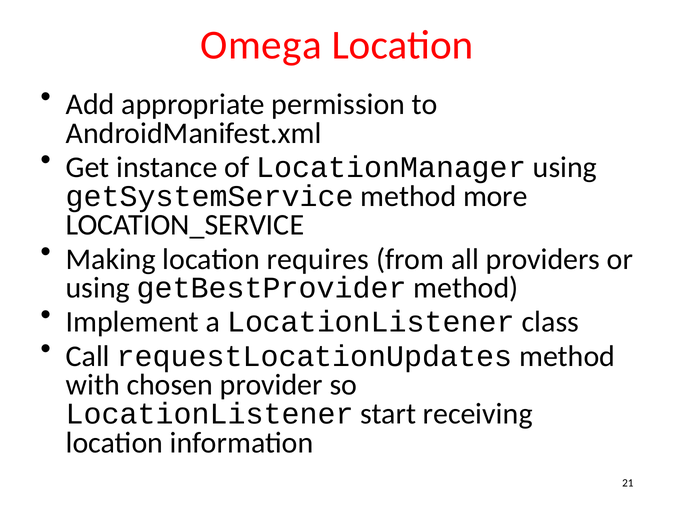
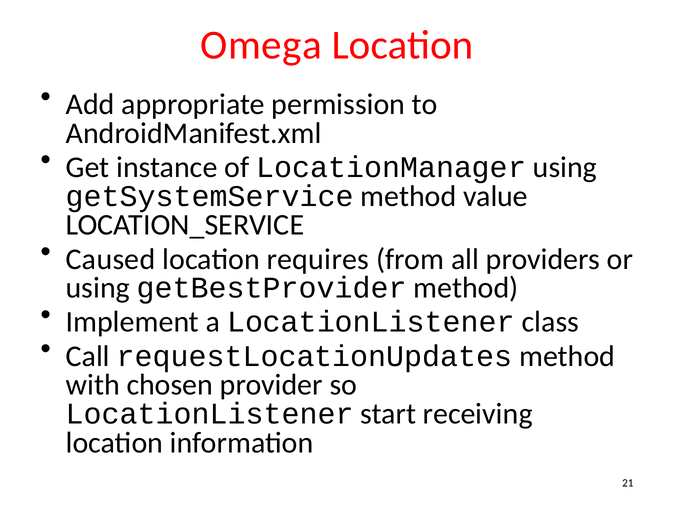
more: more -> value
Making: Making -> Caused
